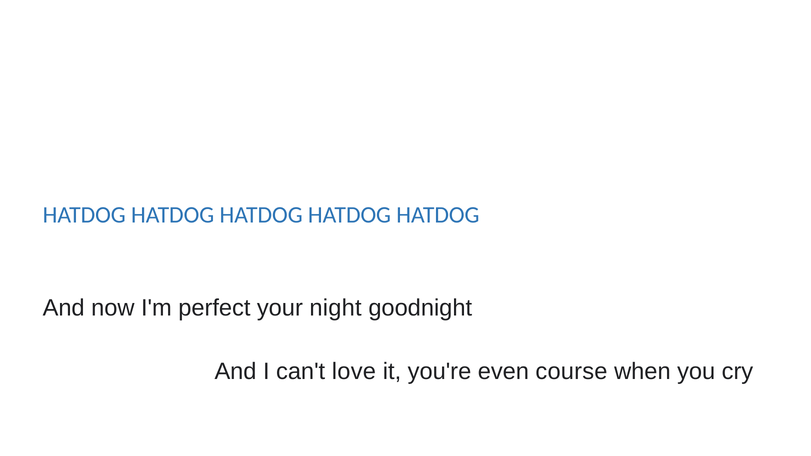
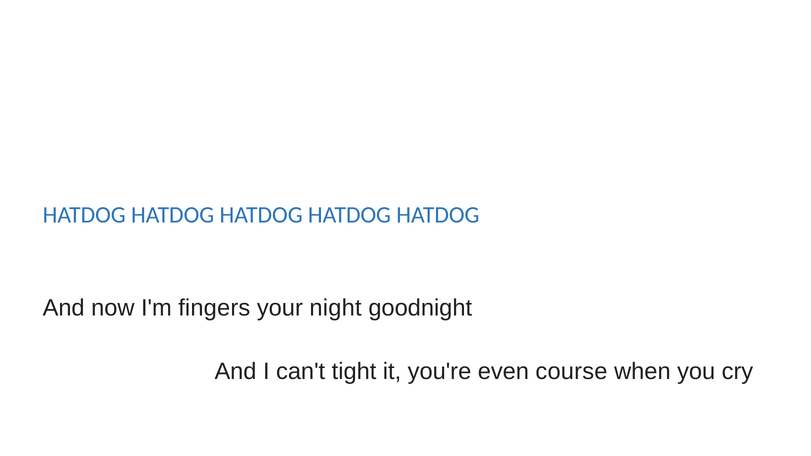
perfect: perfect -> fingers
love: love -> tight
